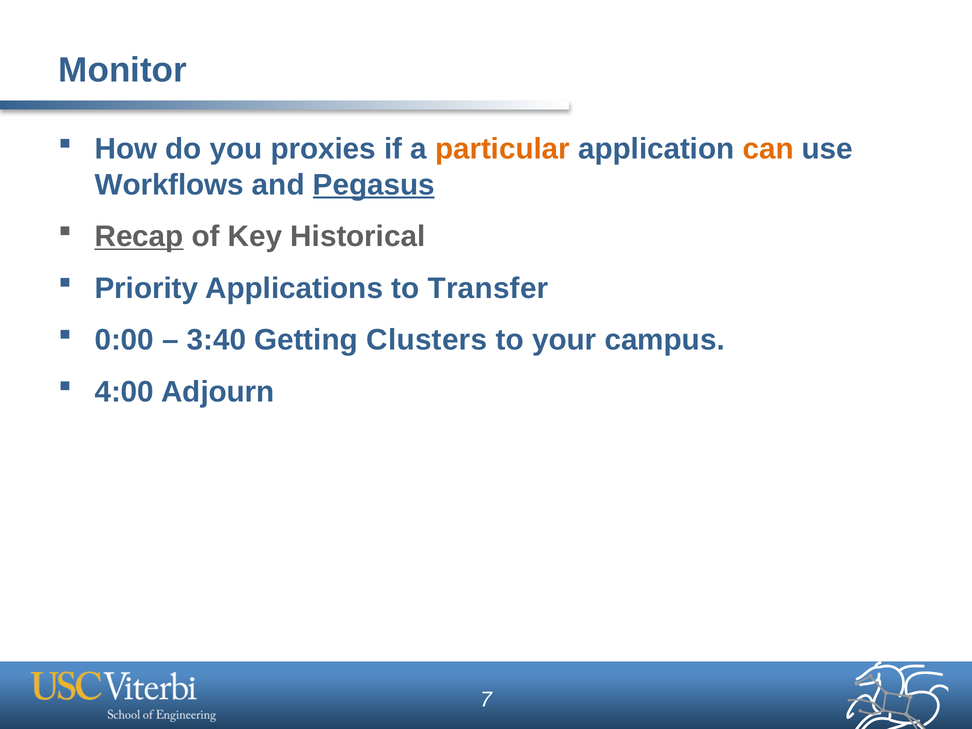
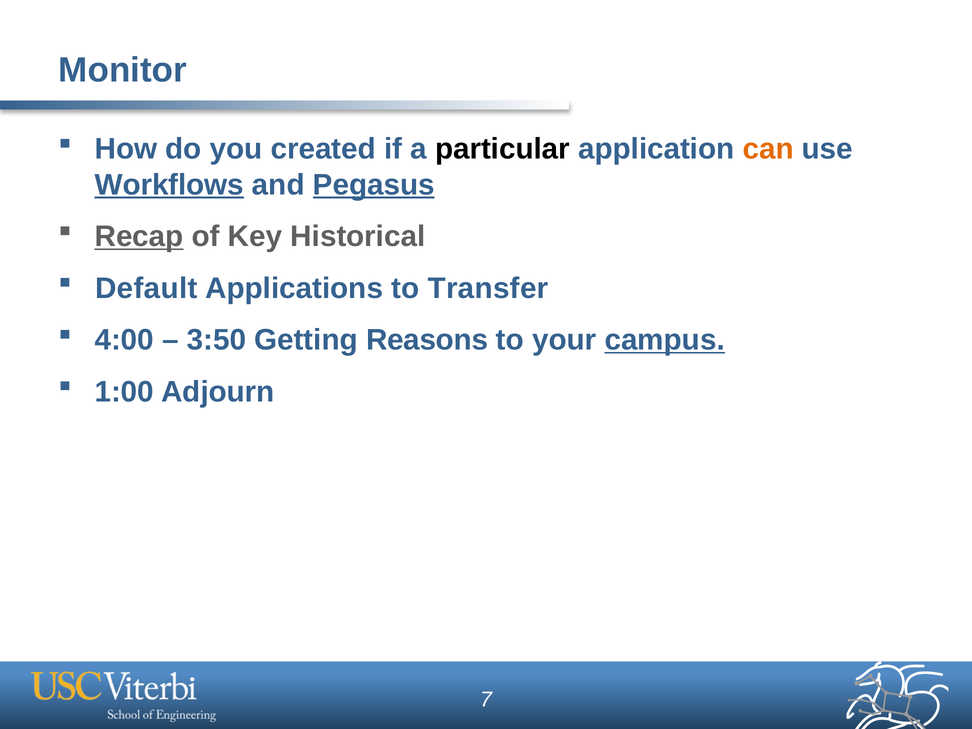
proxies: proxies -> created
particular colour: orange -> black
Workflows underline: none -> present
Priority: Priority -> Default
0:00: 0:00 -> 4:00
3:40: 3:40 -> 3:50
Clusters: Clusters -> Reasons
campus underline: none -> present
4:00: 4:00 -> 1:00
